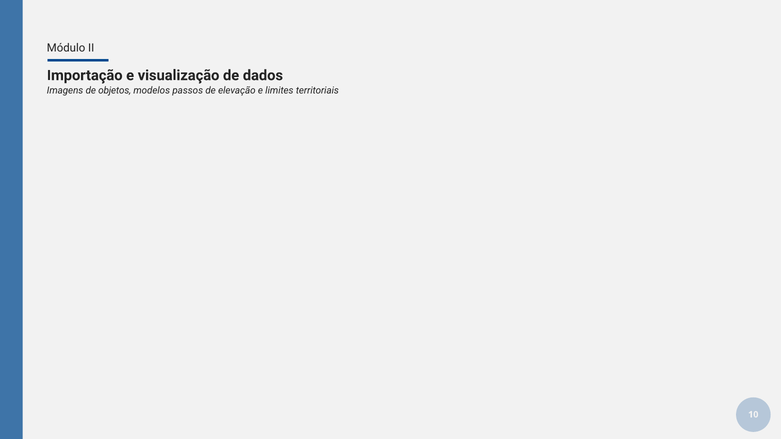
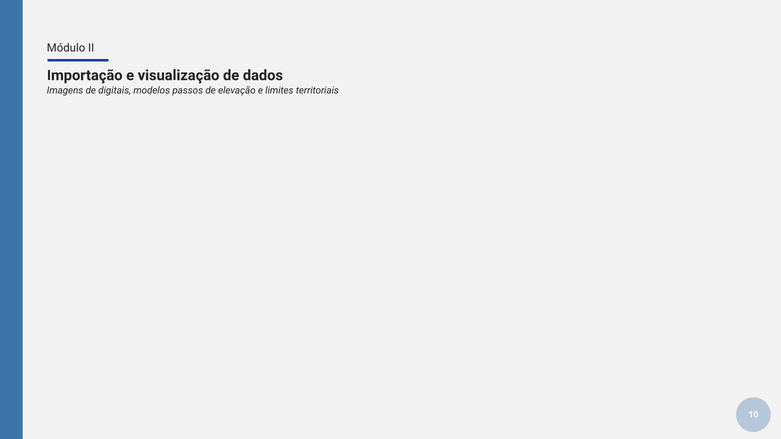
objetos: objetos -> digitais
